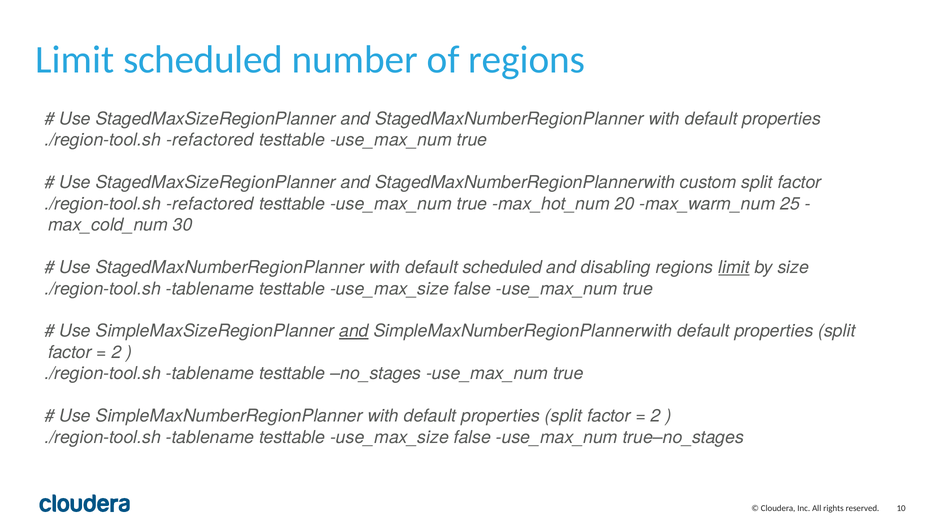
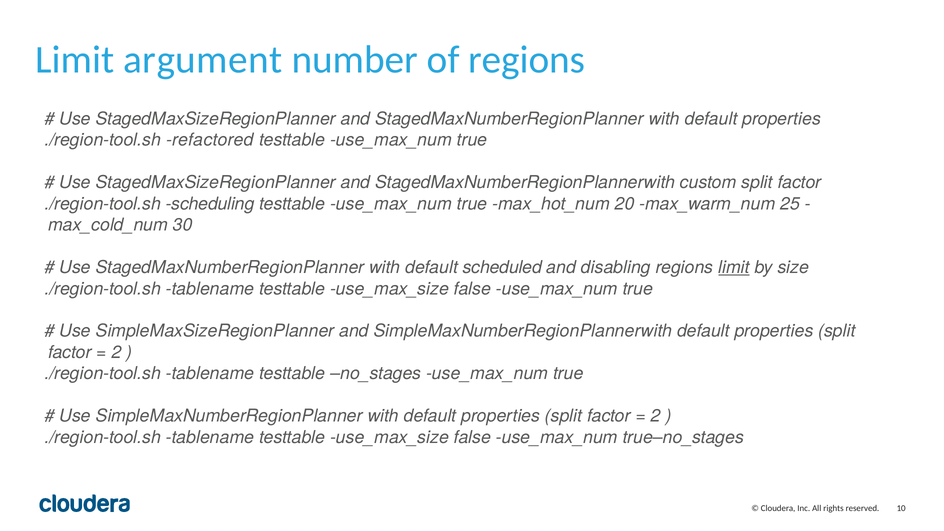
Limit scheduled: scheduled -> argument
refactored at (210, 204): refactored -> scheduling
and at (354, 331) underline: present -> none
